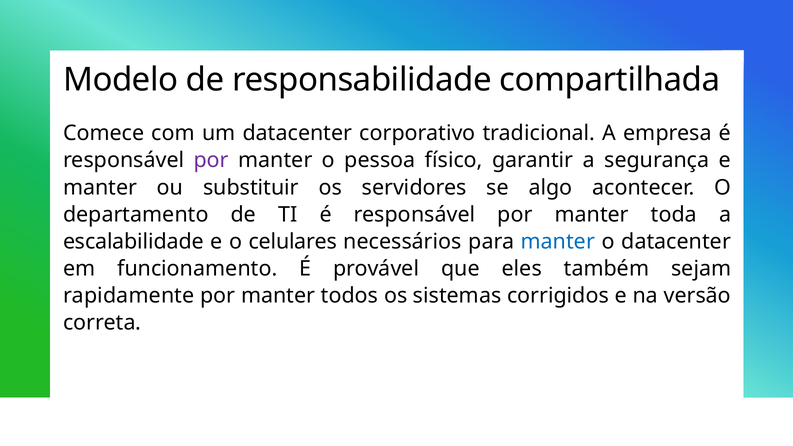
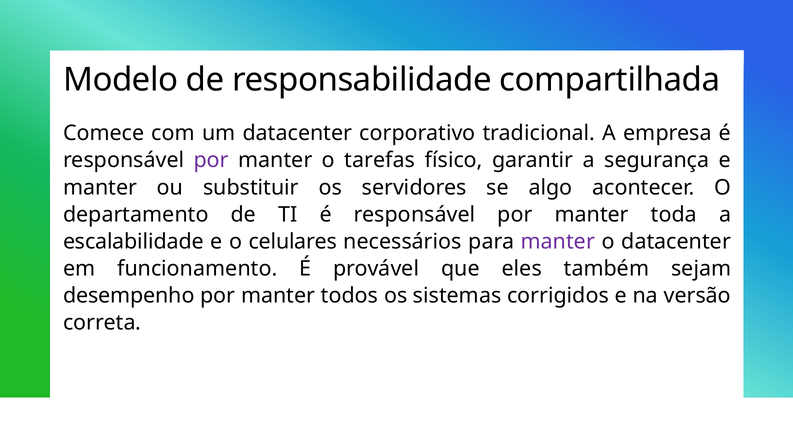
pessoa: pessoa -> tarefas
manter at (558, 242) colour: blue -> purple
rapidamente: rapidamente -> desempenho
